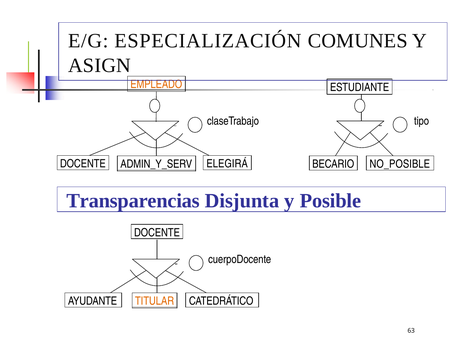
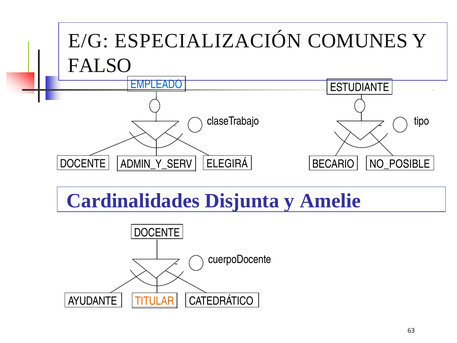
ASIGN: ASIGN -> FALSO
EMPLEADO colour: orange -> blue
Transparencias: Transparencias -> Cardinalidades
Posible: Posible -> Amelie
